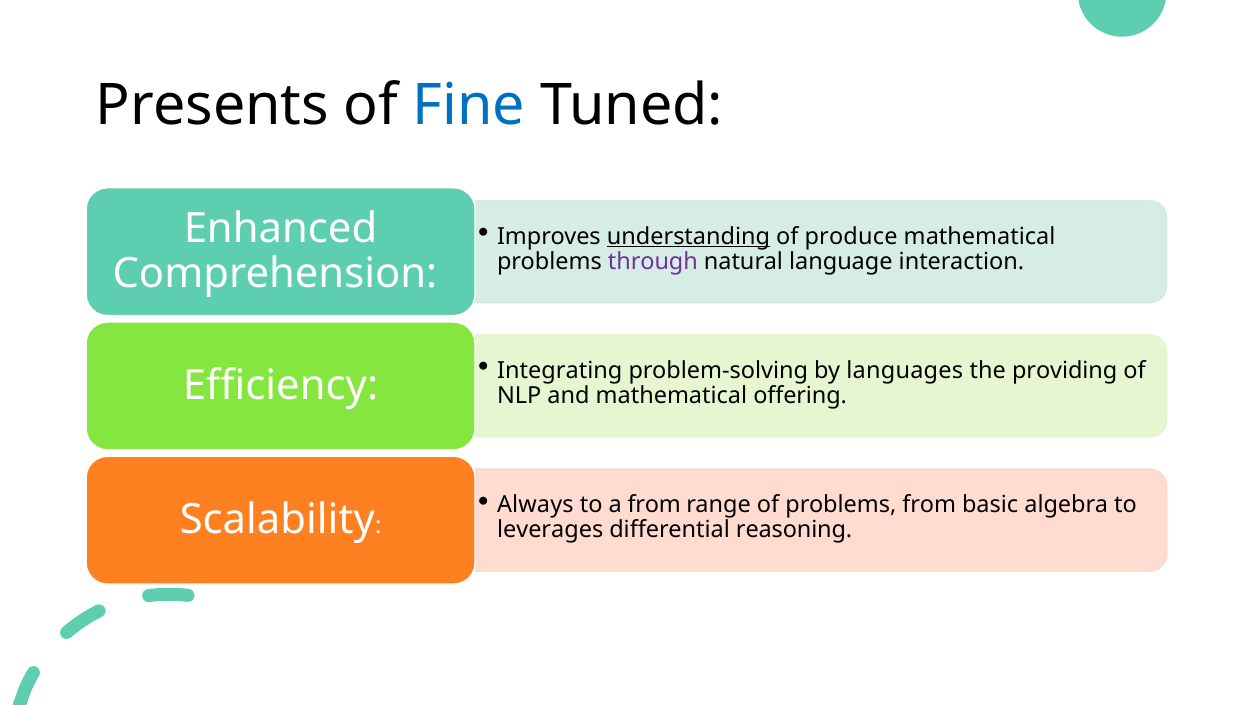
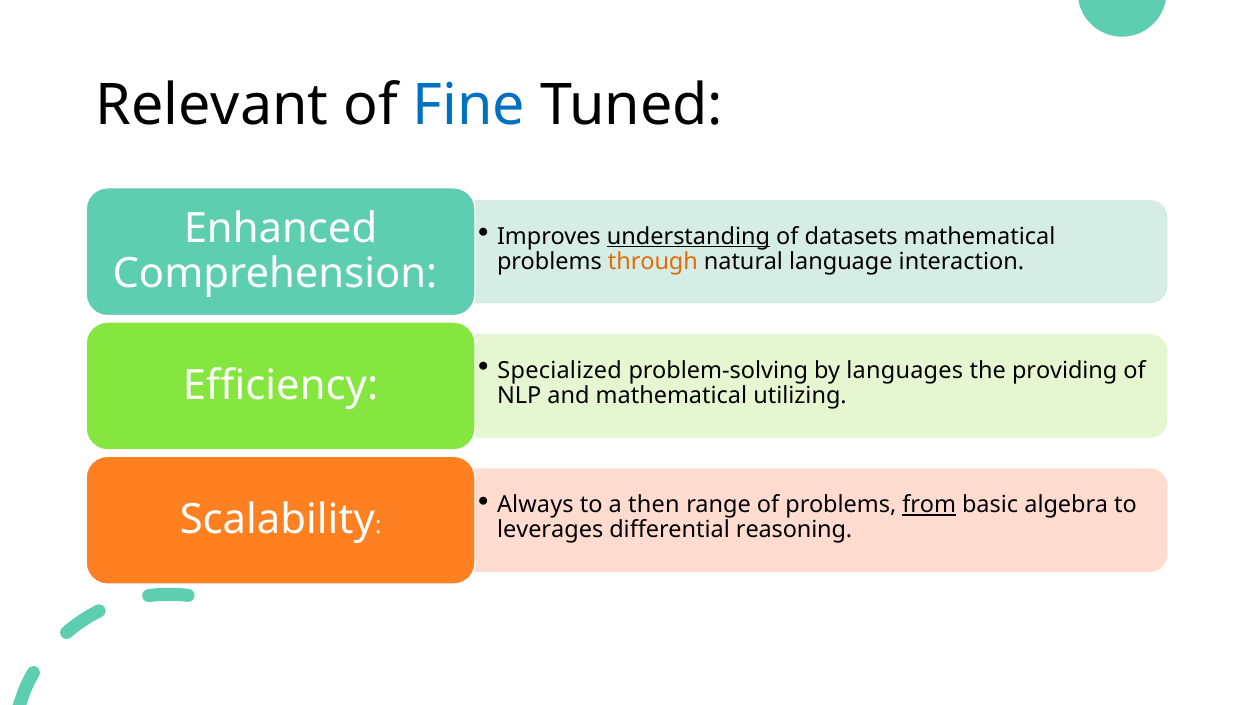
Presents: Presents -> Relevant
produce: produce -> datasets
through colour: purple -> orange
Integrating: Integrating -> Specialized
offering: offering -> utilizing
a from: from -> then
from at (929, 505) underline: none -> present
